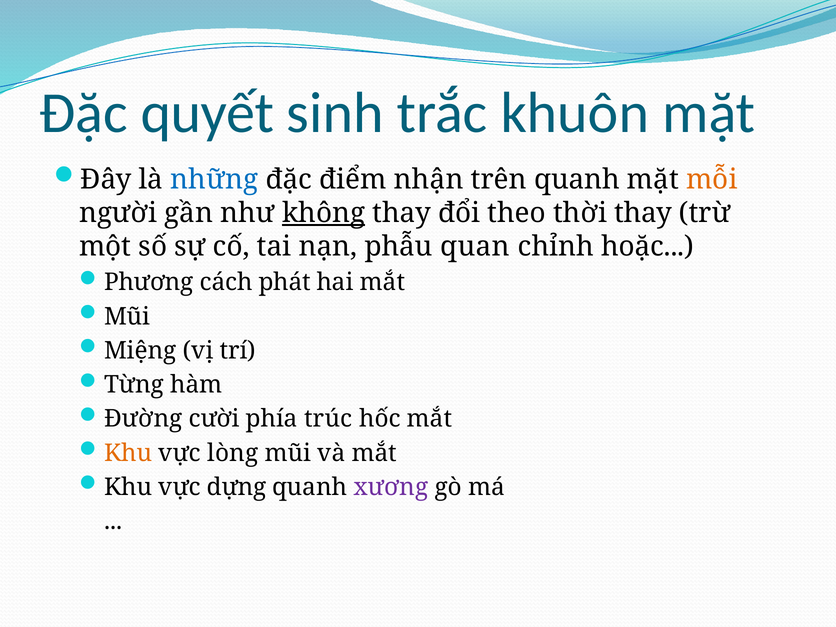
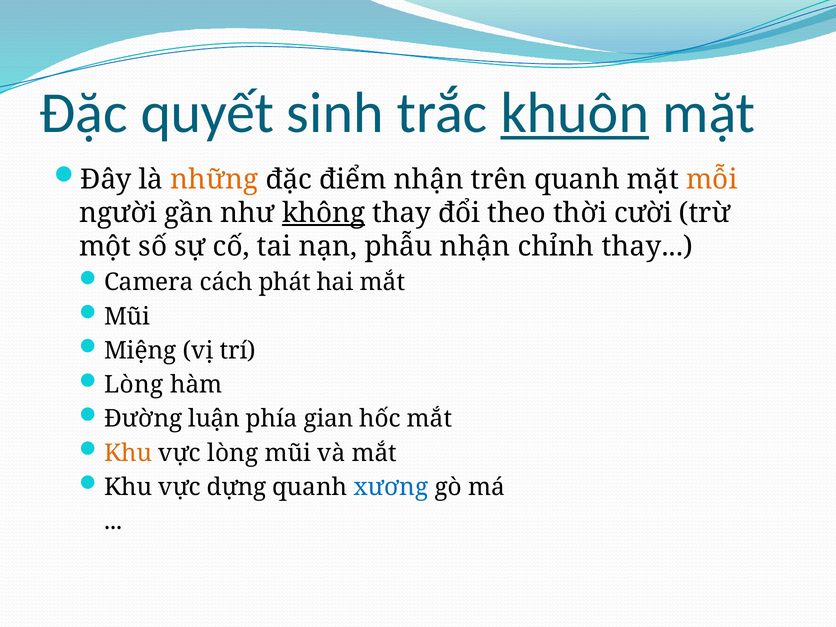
khuôn underline: none -> present
những colour: blue -> orange
thời thay: thay -> cười
phẫu quan: quan -> nhận
chỉnh hoặc: hoặc -> thay
Phương: Phương -> Camera
Từng at (134, 385): Từng -> Lòng
cười: cười -> luận
trúc: trúc -> gian
xương colour: purple -> blue
